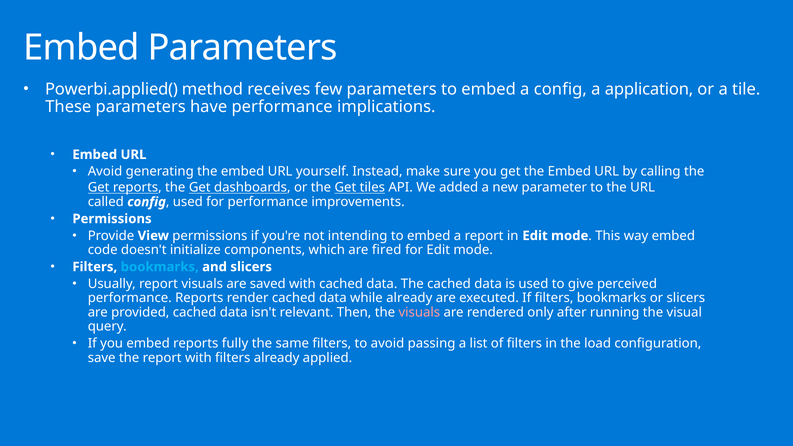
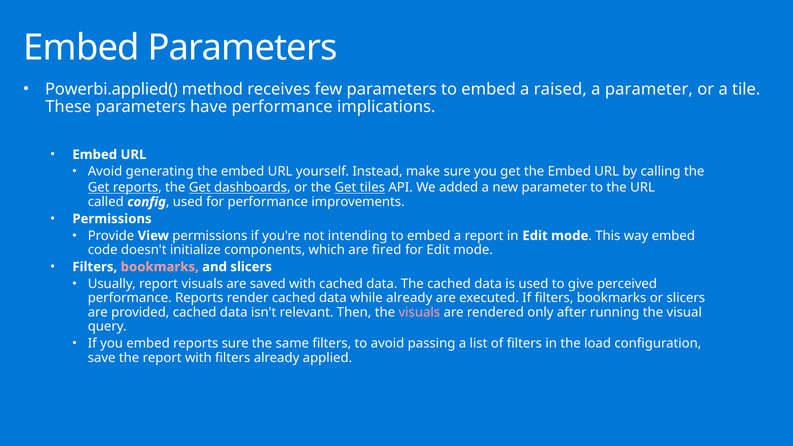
a config: config -> raised
a application: application -> parameter
bookmarks at (160, 267) colour: light blue -> pink
reports fully: fully -> sure
